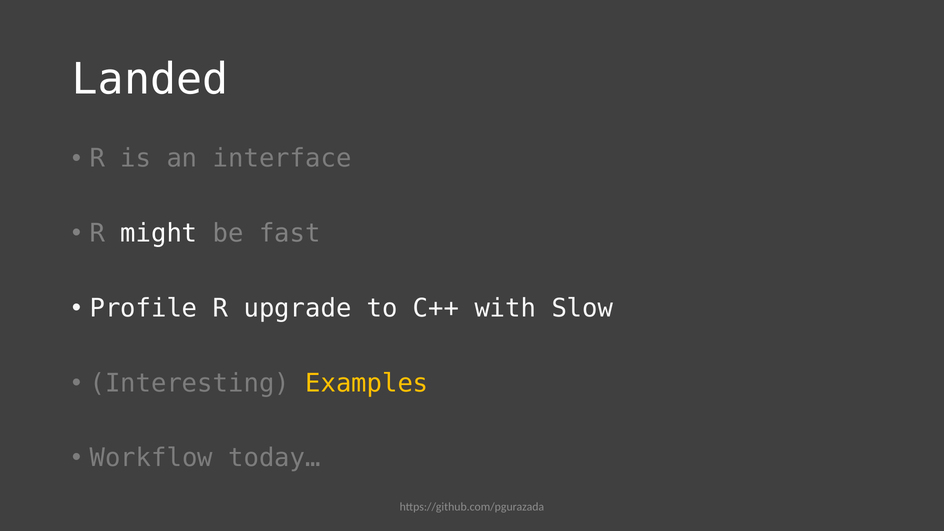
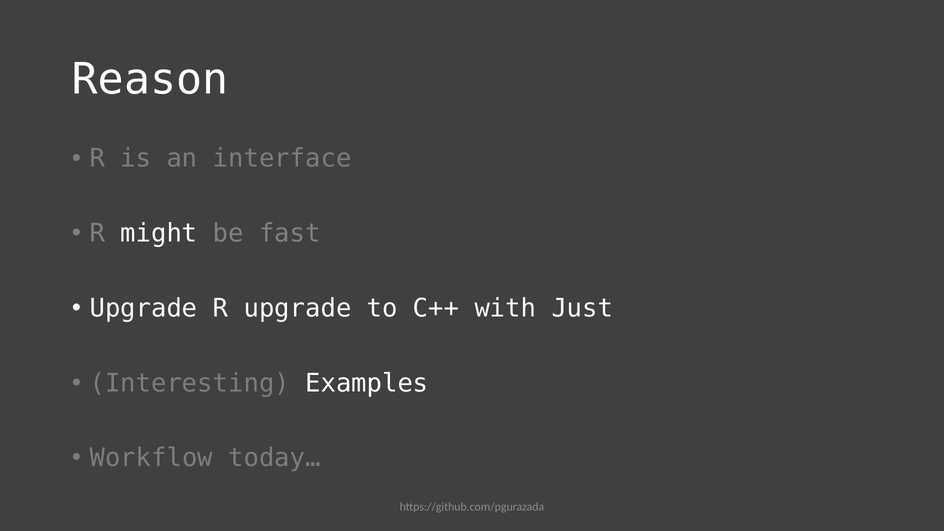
Landed: Landed -> Reason
Profile at (144, 308): Profile -> Upgrade
Slow: Slow -> Just
Examples colour: yellow -> white
